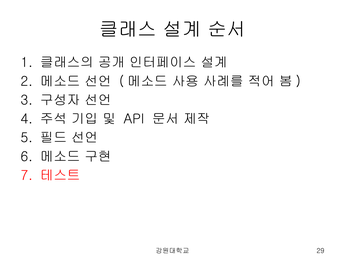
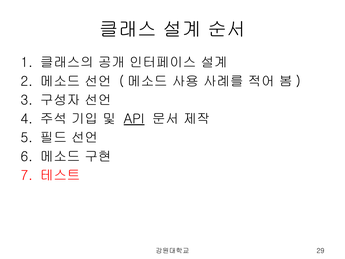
API underline: none -> present
